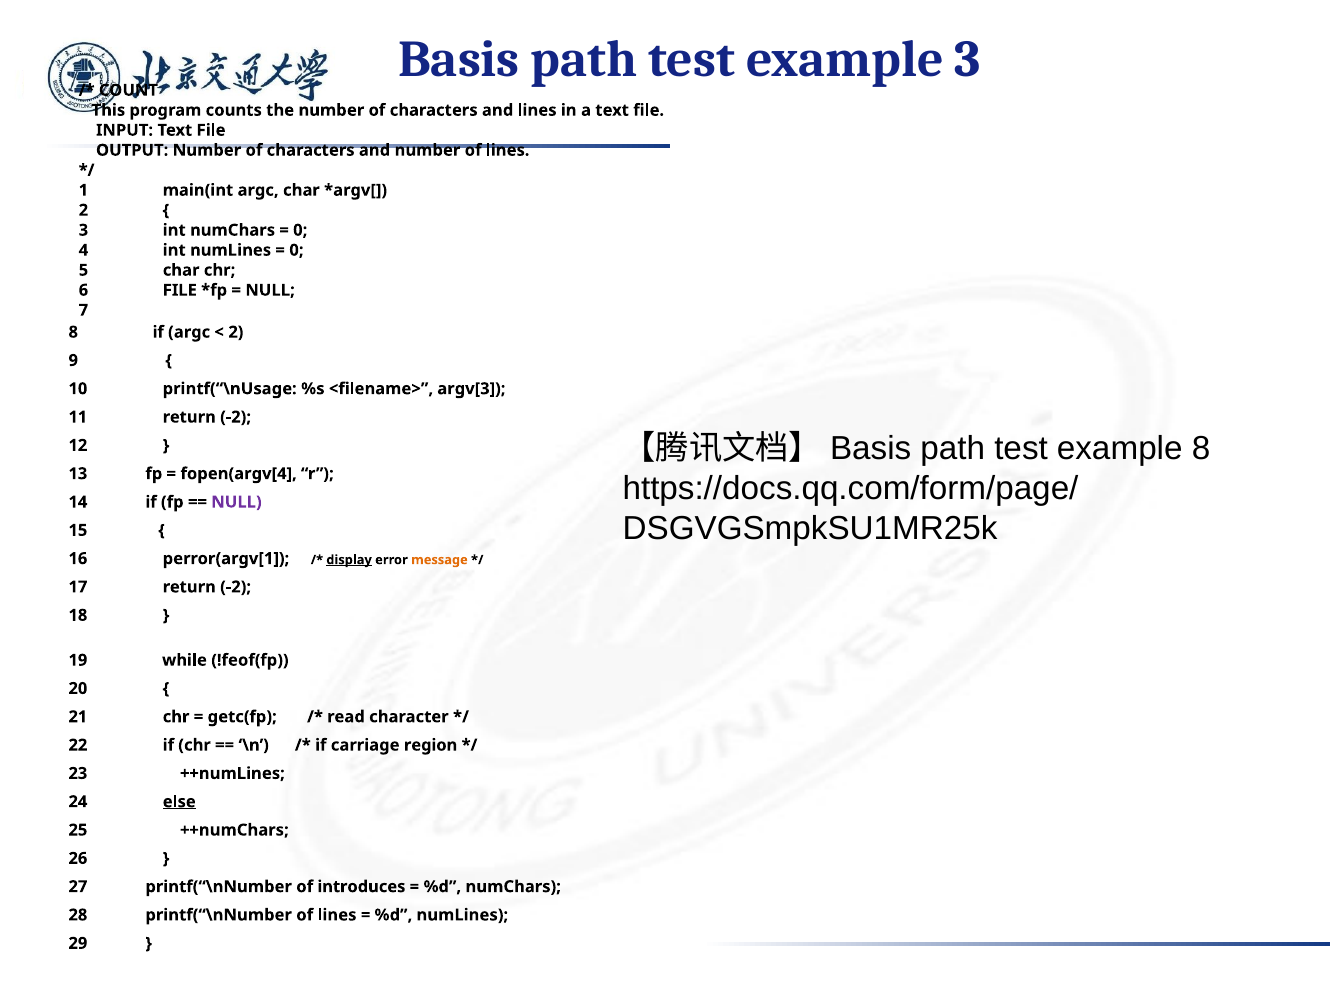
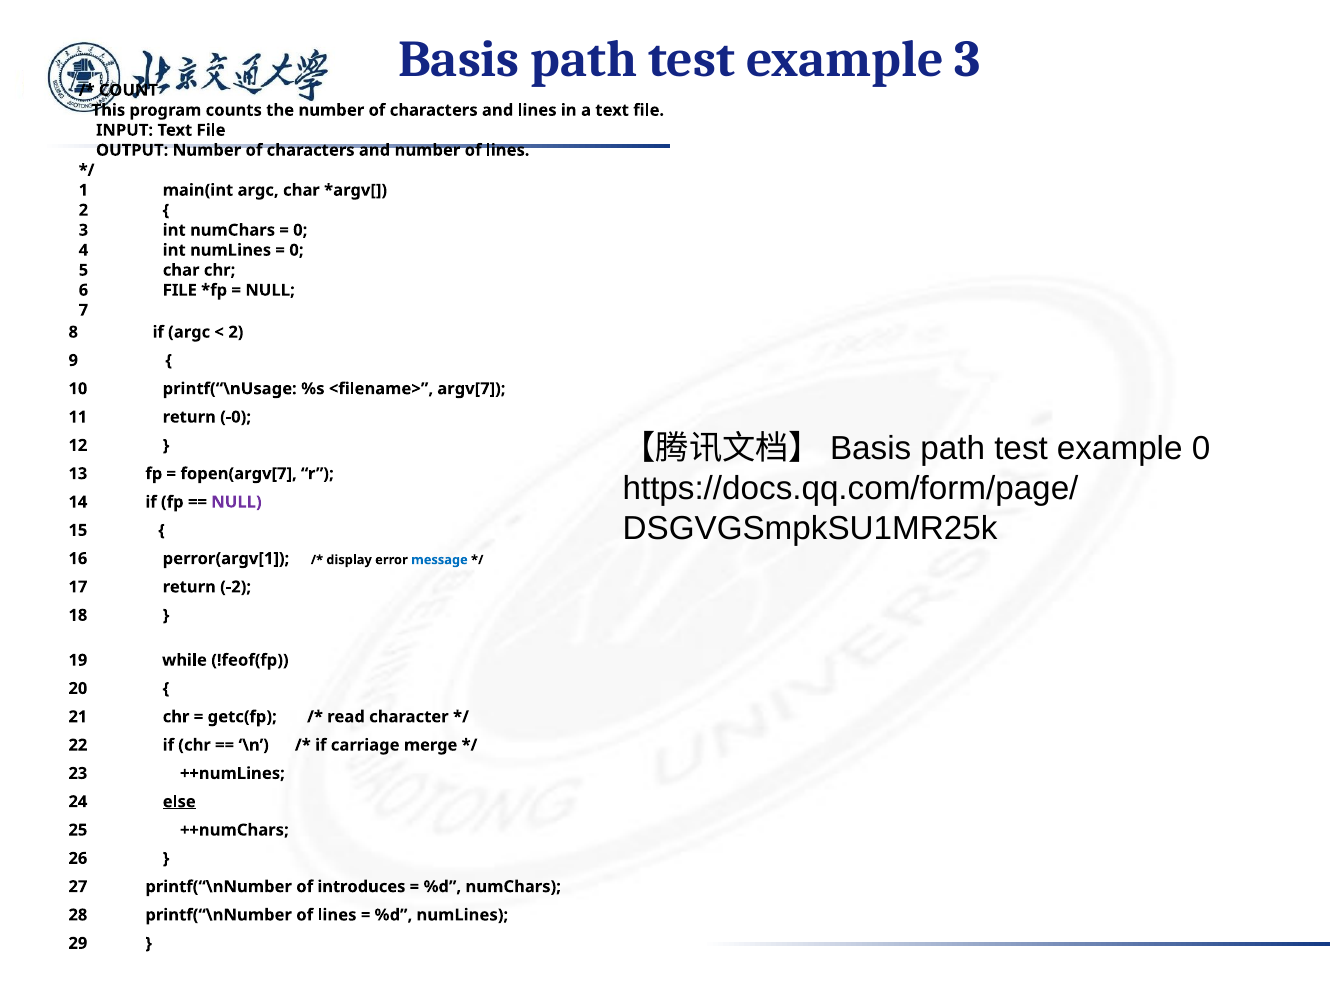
argv[3: argv[3 -> argv[7
11 return -2: -2 -> -0
example 8: 8 -> 0
fopen(argv[4: fopen(argv[4 -> fopen(argv[7
display underline: present -> none
message colour: orange -> blue
region: region -> merge
